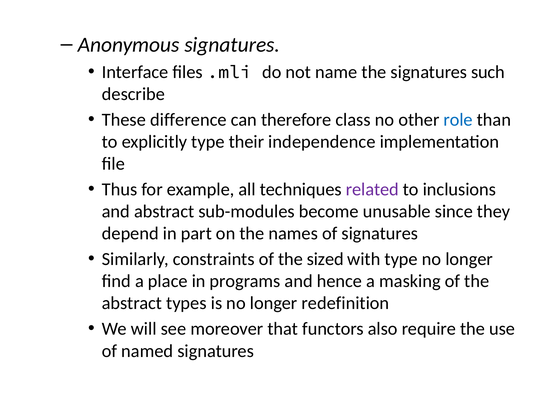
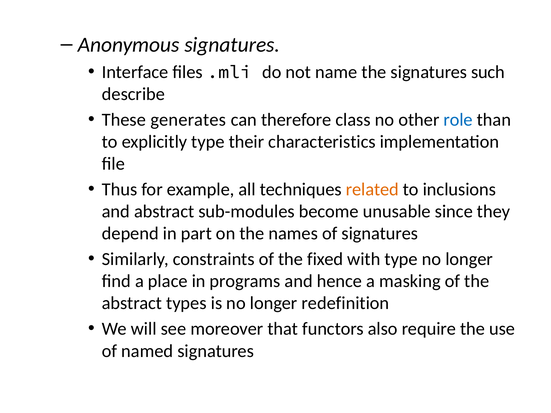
difference: difference -> generates
independence: independence -> characteristics
related colour: purple -> orange
sized: sized -> fixed
